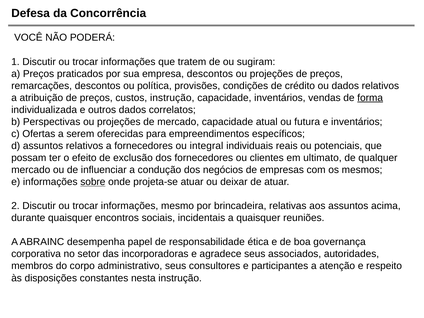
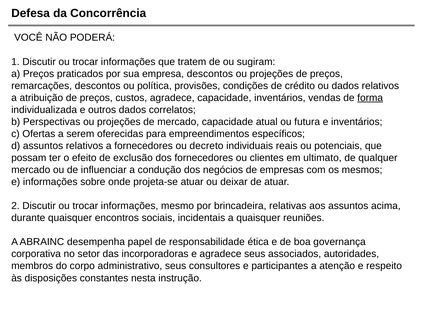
custos instrução: instrução -> agradece
integral: integral -> decreto
sobre underline: present -> none
